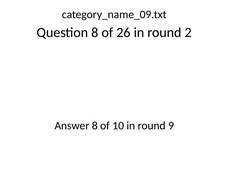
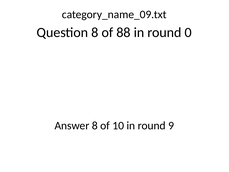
26: 26 -> 88
2: 2 -> 0
